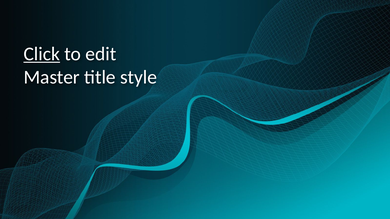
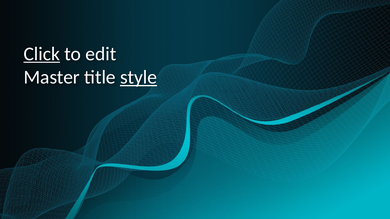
style underline: none -> present
